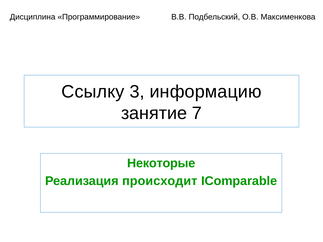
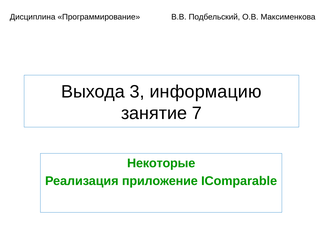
Ссылку: Ссылку -> Выхода
происходит: происходит -> приложение
